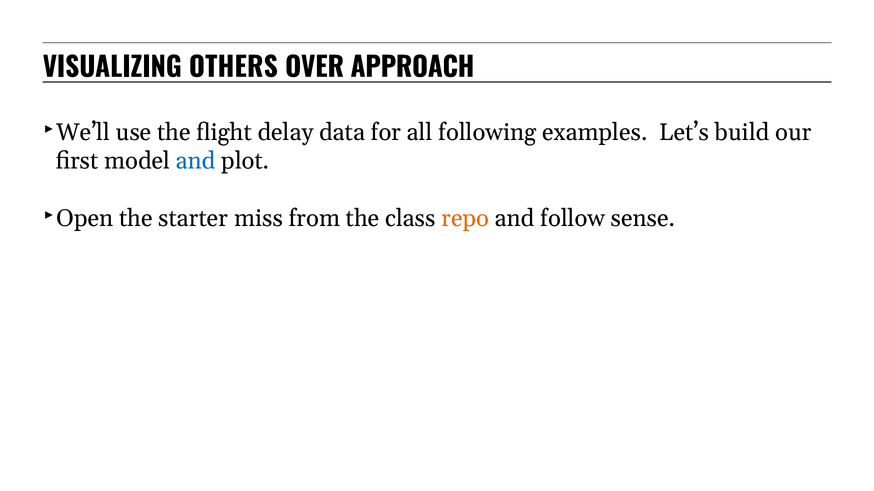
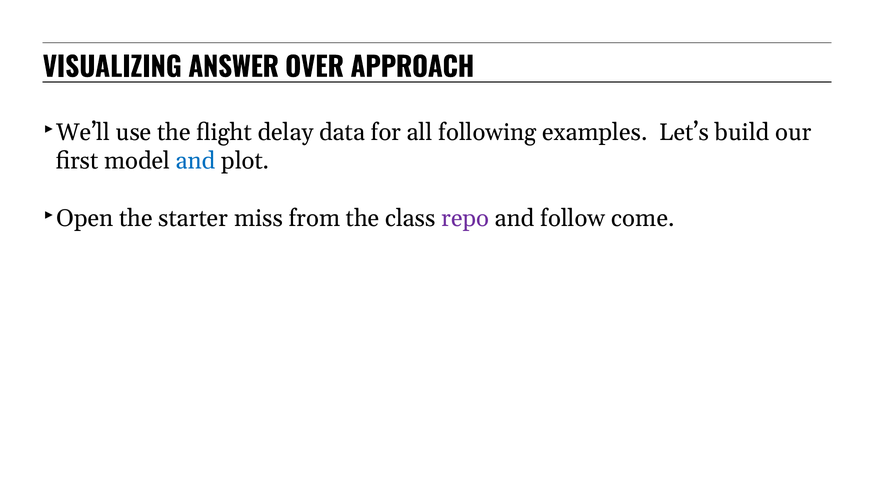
OTHERS: OTHERS -> ANSWER
repo colour: orange -> purple
sense: sense -> come
